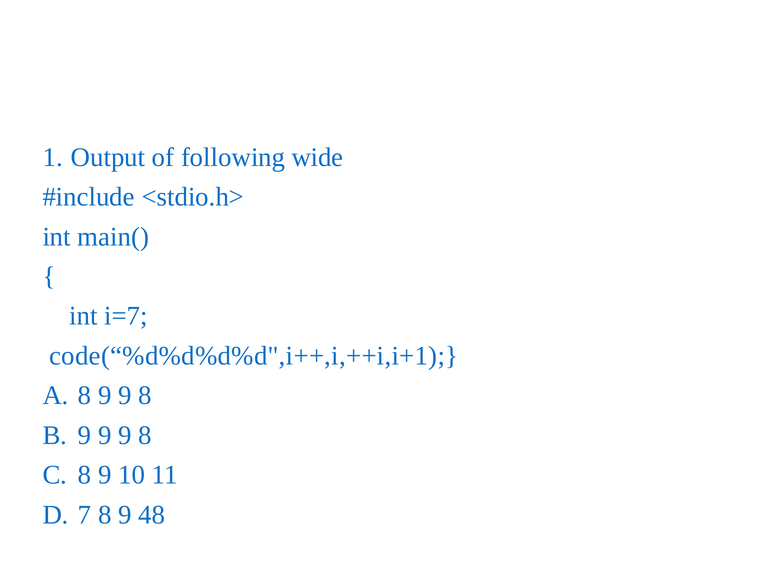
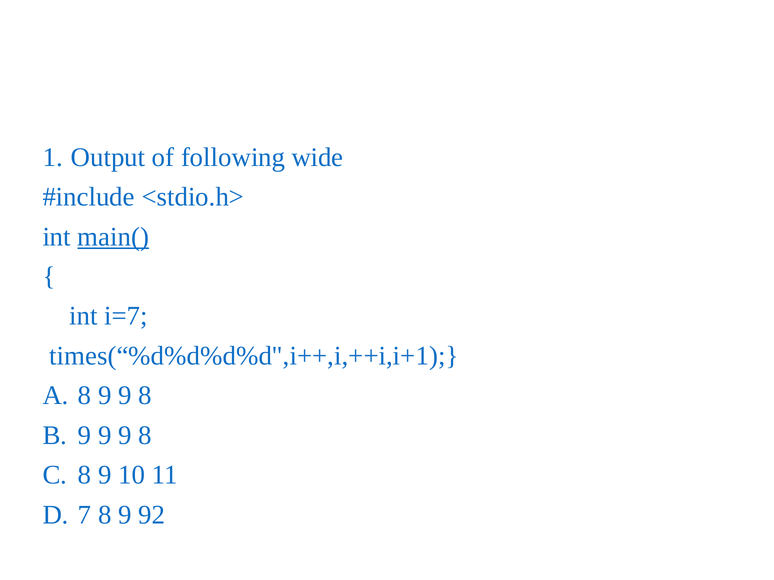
main( underline: none -> present
code(“%d%d%d%d",i++,i,++i,i+1: code(“%d%d%d%d",i++,i,++i,i+1 -> times(“%d%d%d%d",i++,i,++i,i+1
48: 48 -> 92
